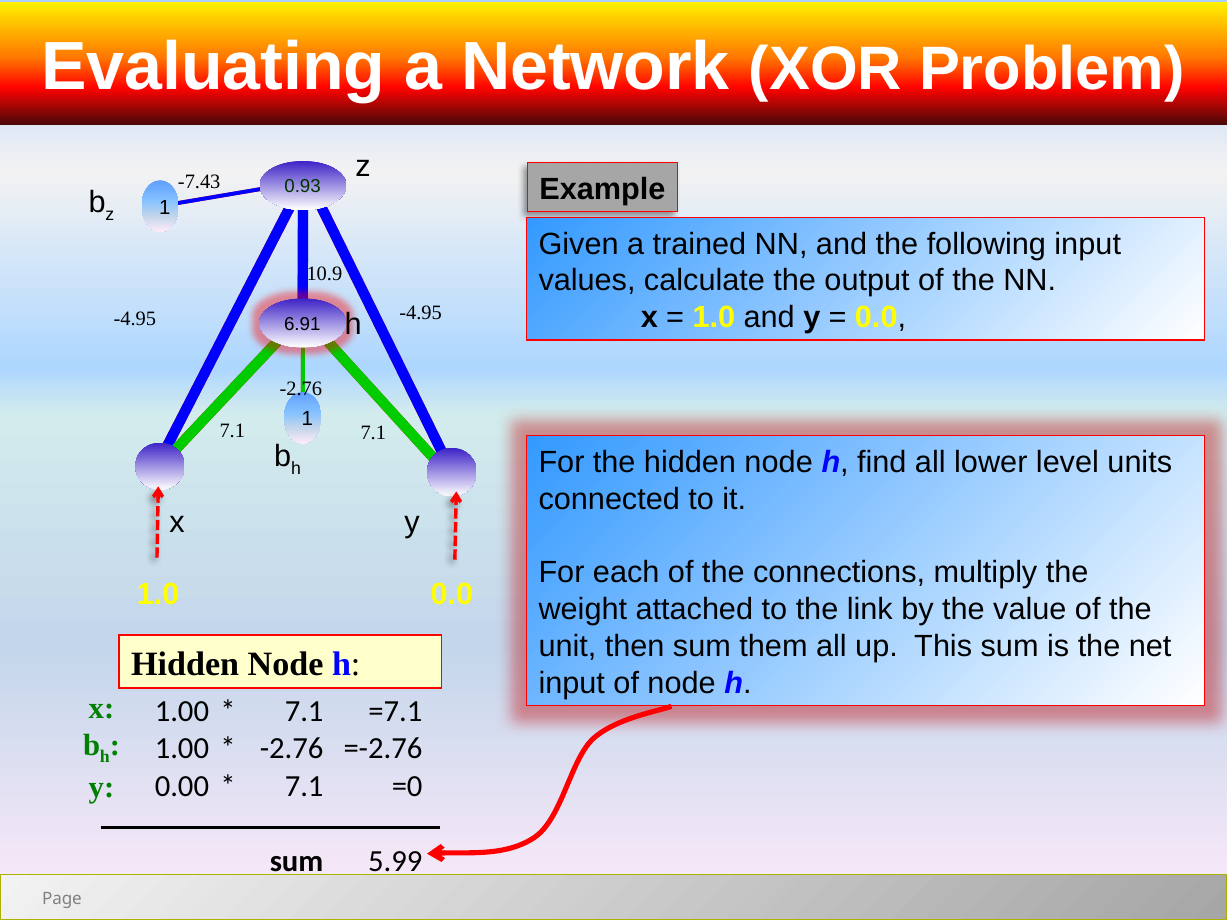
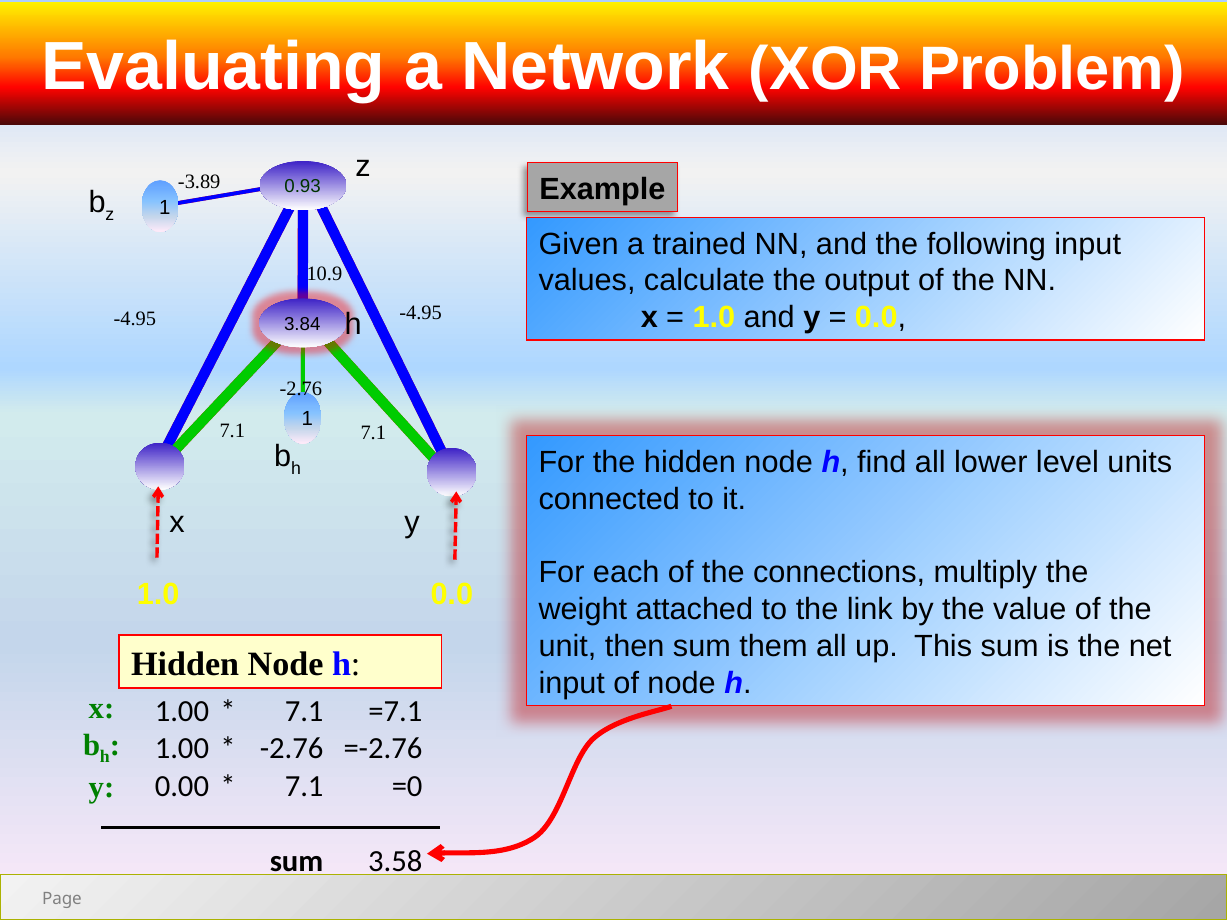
-7.43: -7.43 -> -3.89
6.91: 6.91 -> 3.84
5.99: 5.99 -> 3.58
